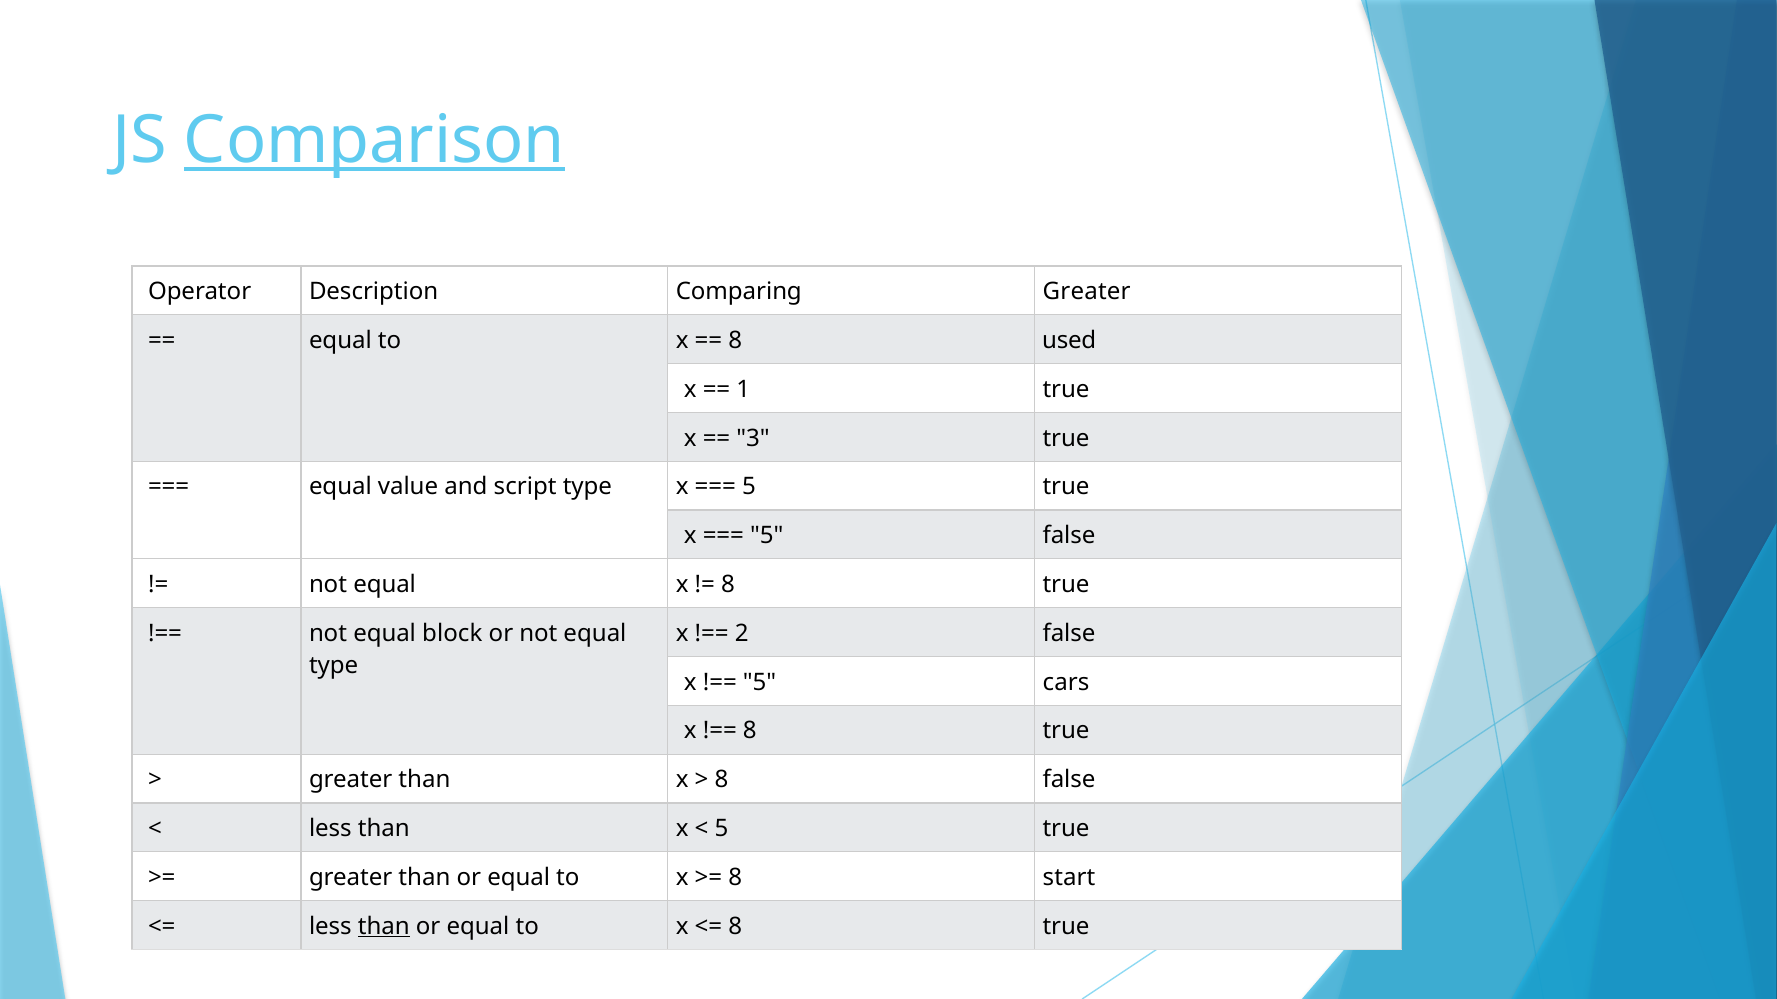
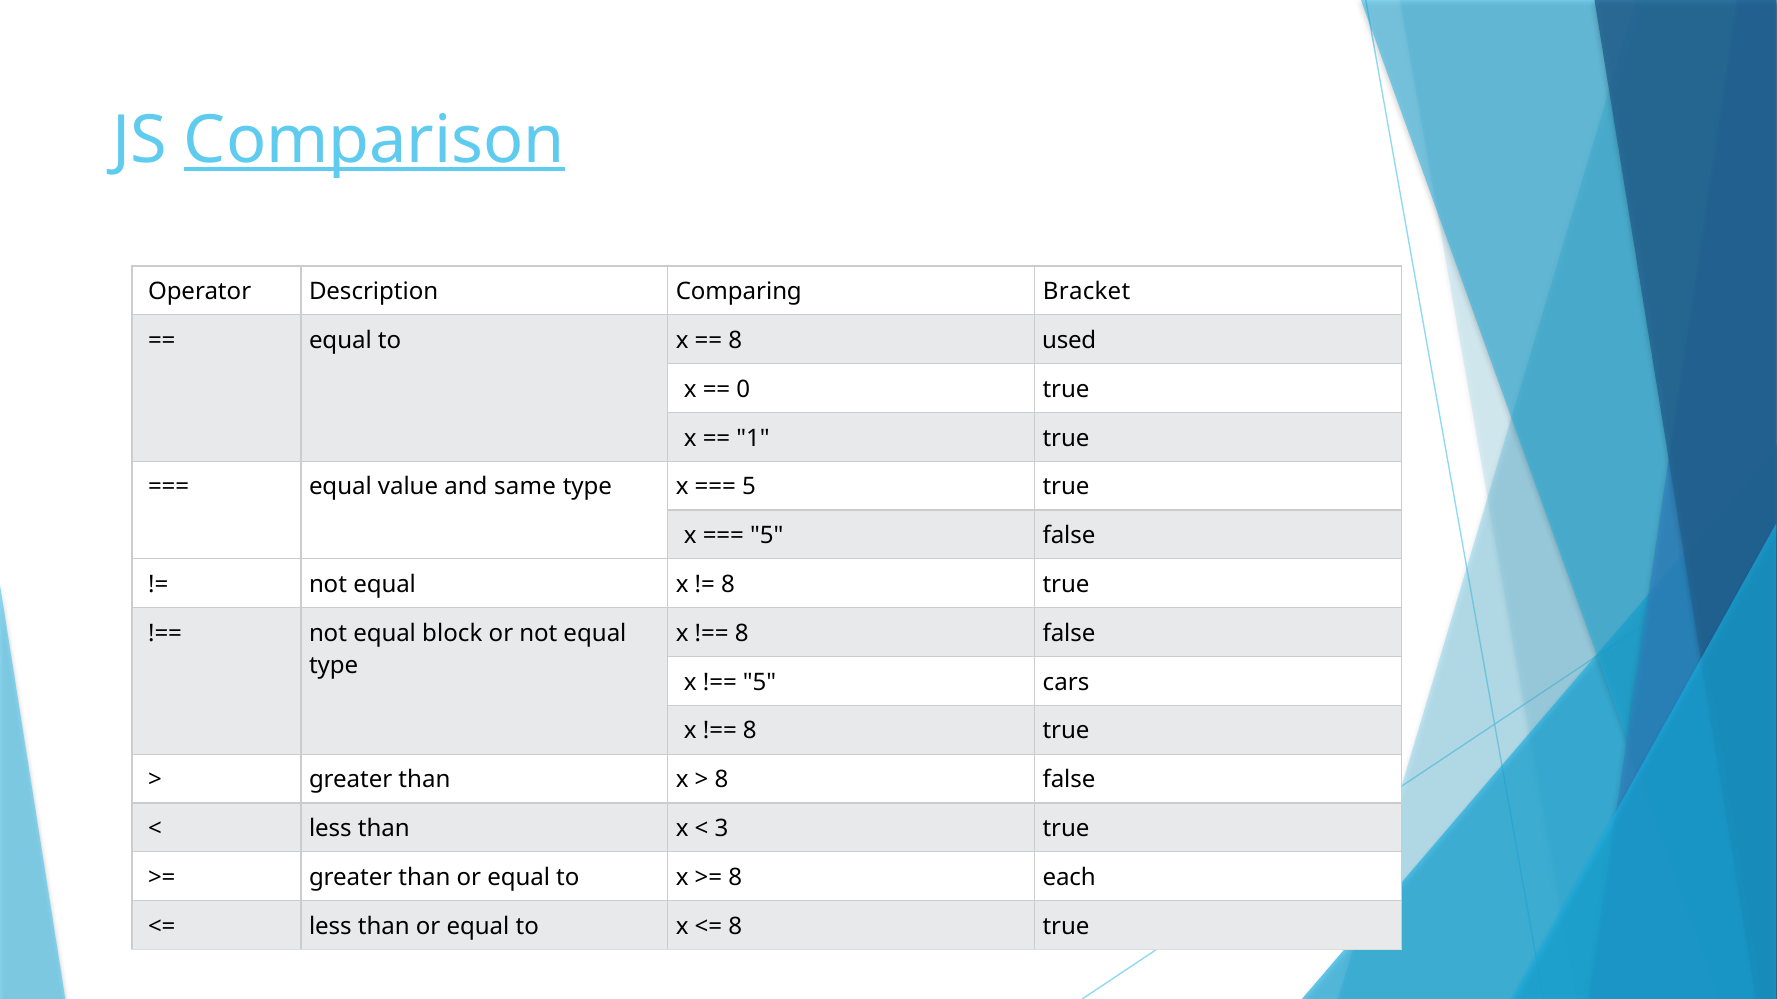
Comparing Greater: Greater -> Bracket
1: 1 -> 0
3: 3 -> 1
script: script -> same
2 at (742, 634): 2 -> 8
5 at (722, 829): 5 -> 3
start: start -> each
than at (384, 927) underline: present -> none
